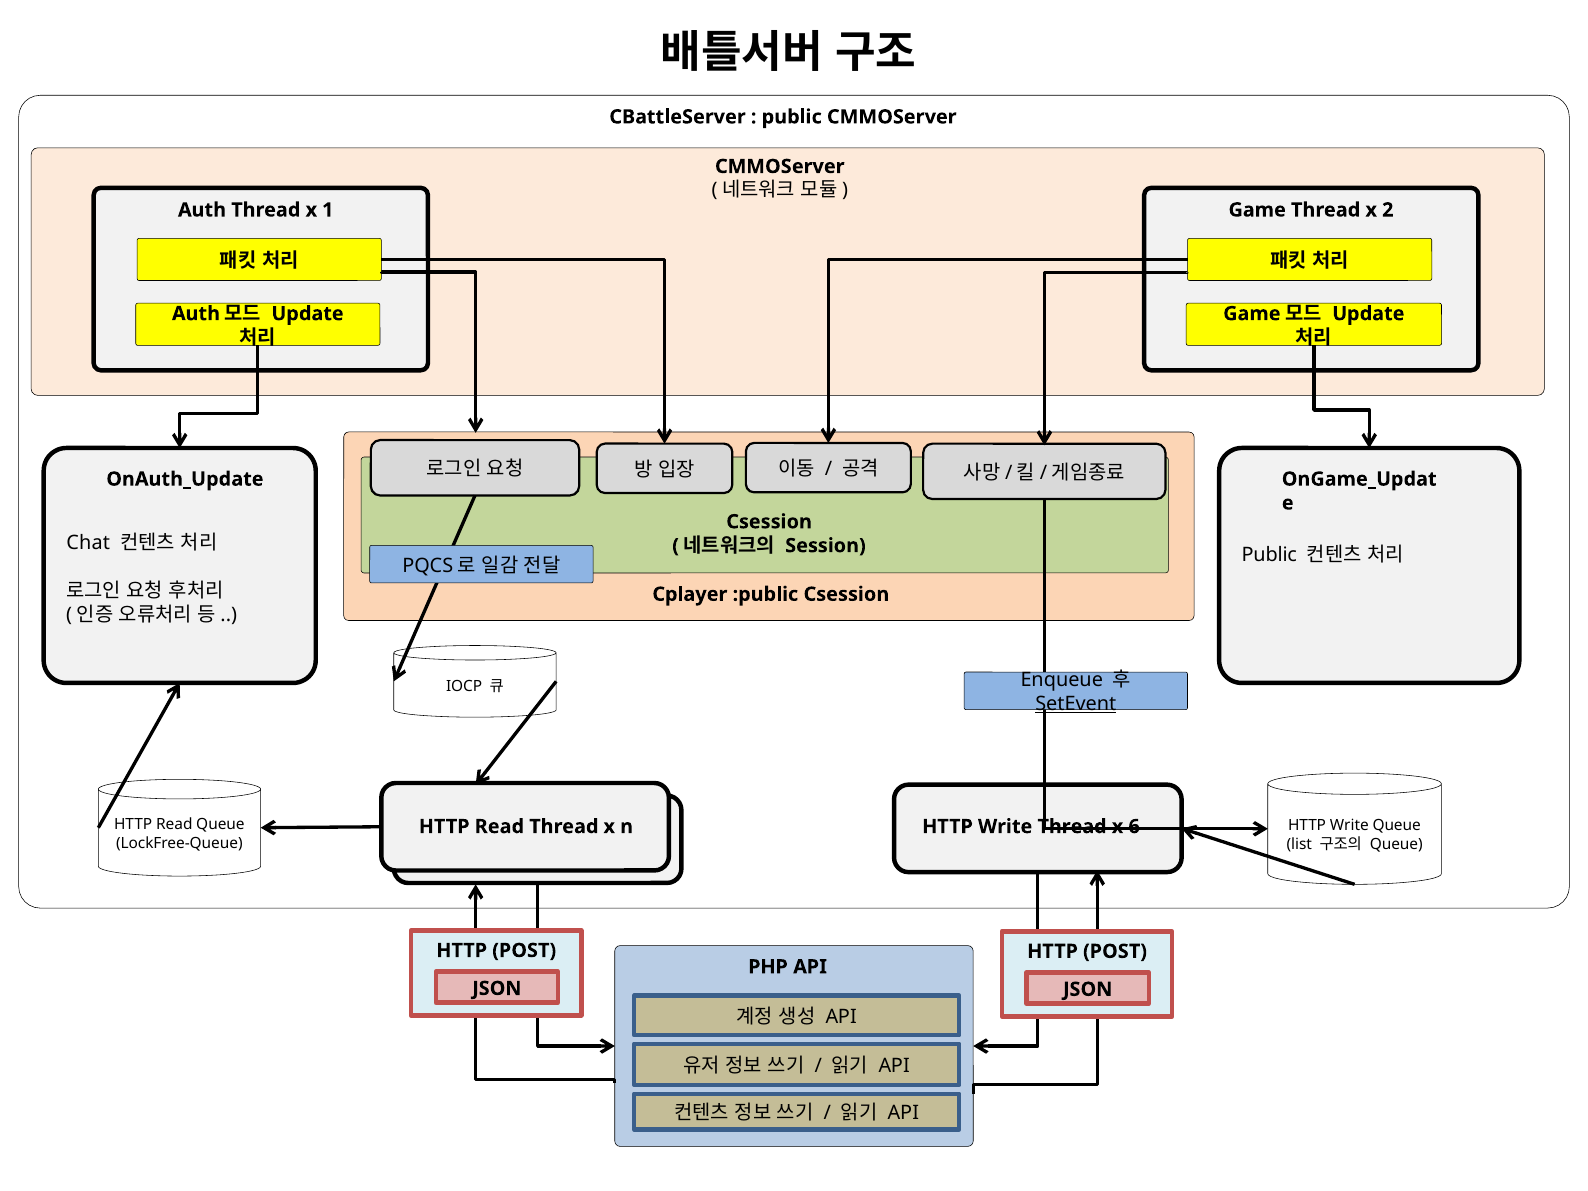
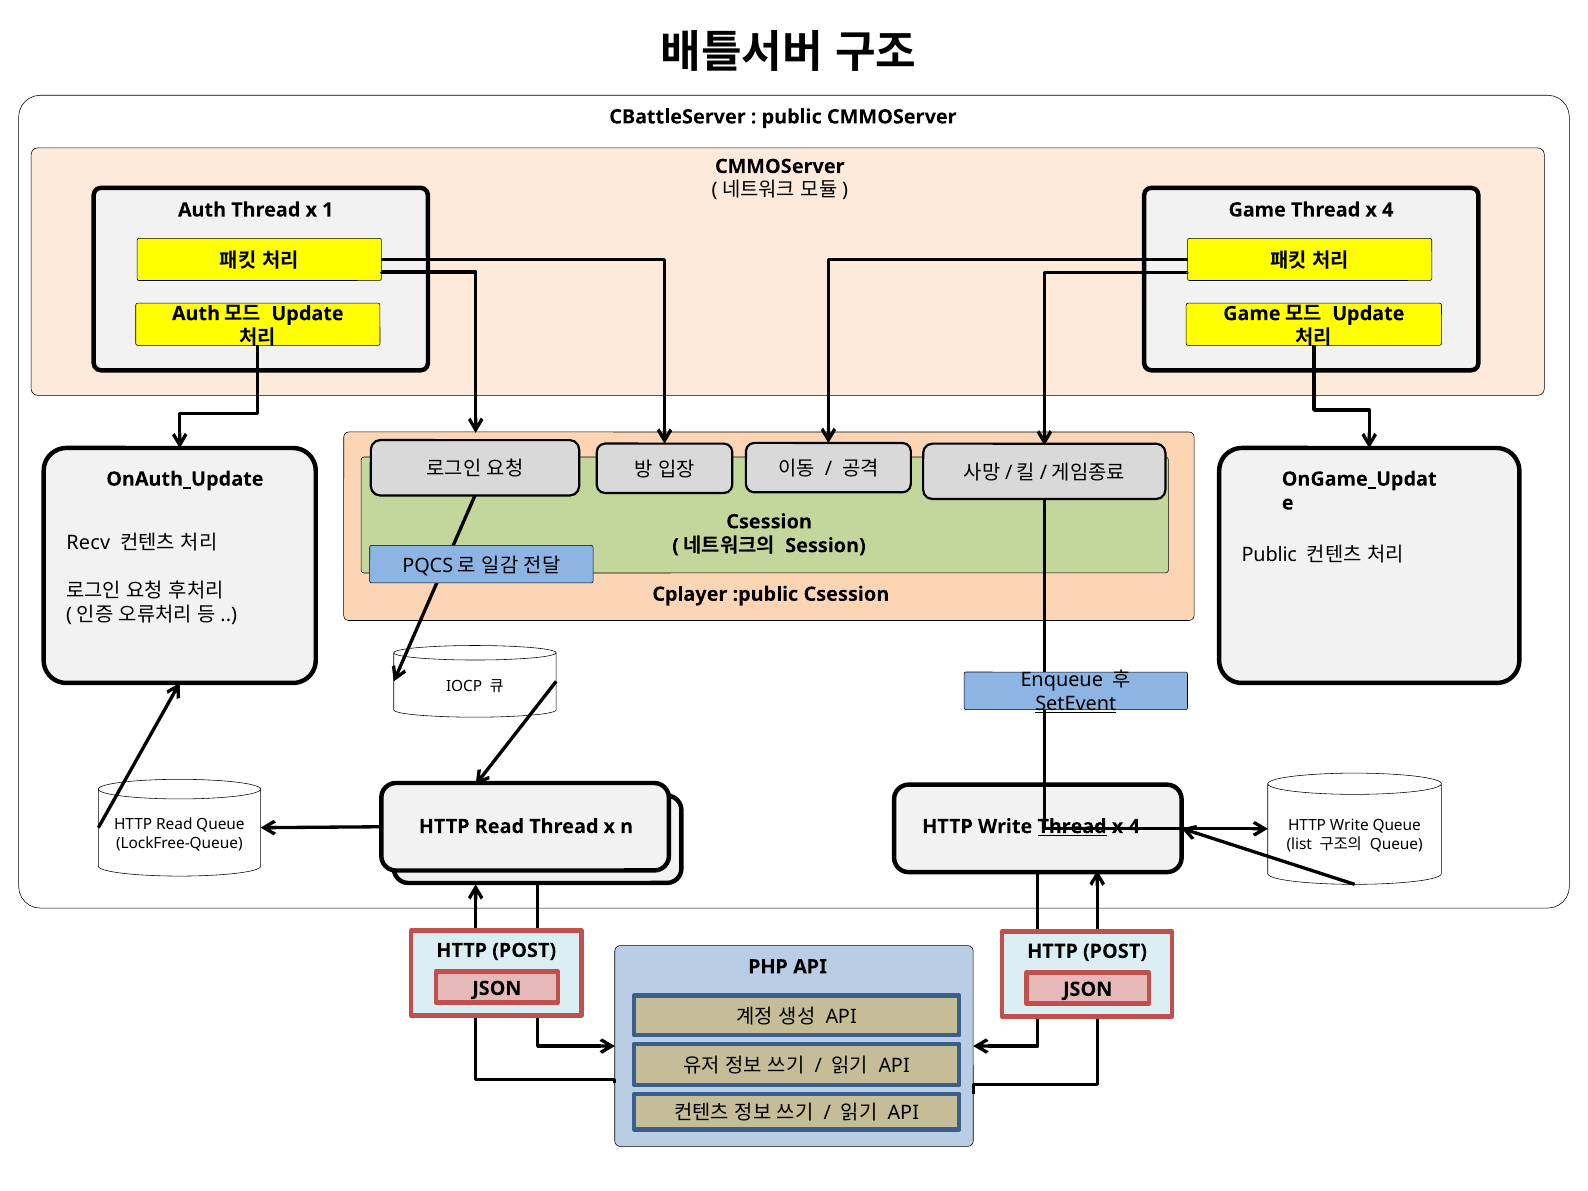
Game Thread x 2: 2 -> 4
Chat: Chat -> Recv
Thread at (1072, 827) underline: none -> present
6 at (1134, 827): 6 -> 4
